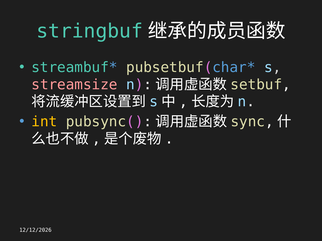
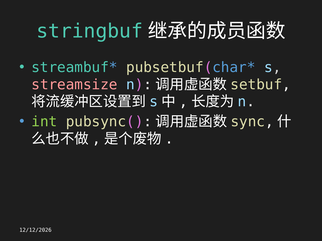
int colour: yellow -> light green
